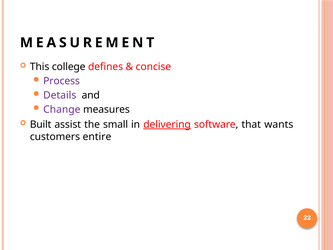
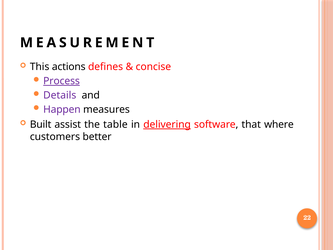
college: college -> actions
Process underline: none -> present
Change: Change -> Happen
small: small -> table
wants: wants -> where
entire: entire -> better
